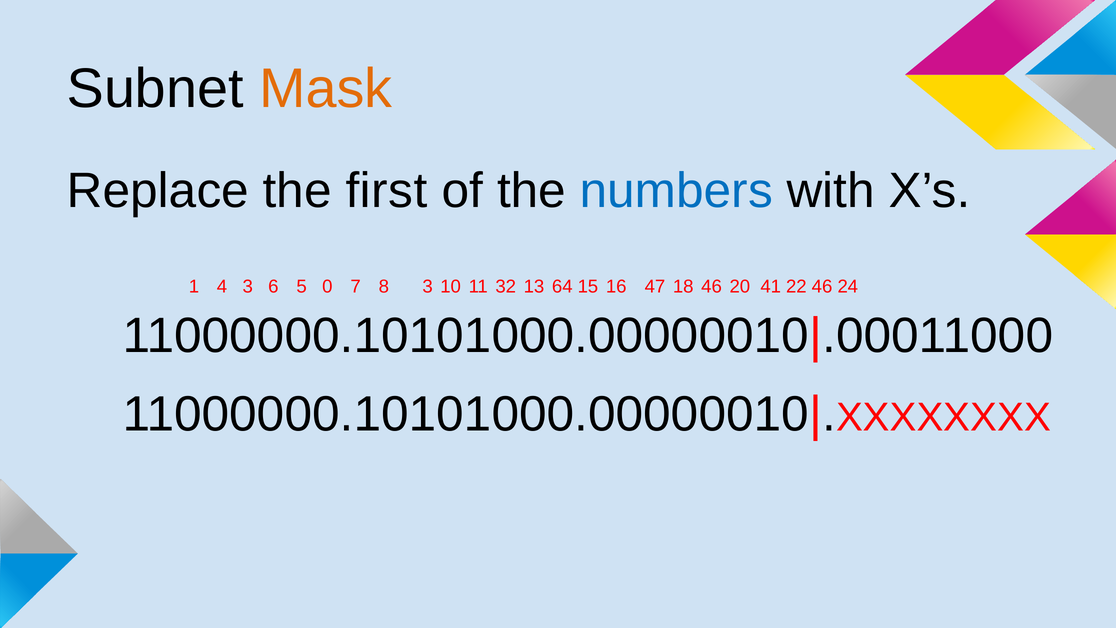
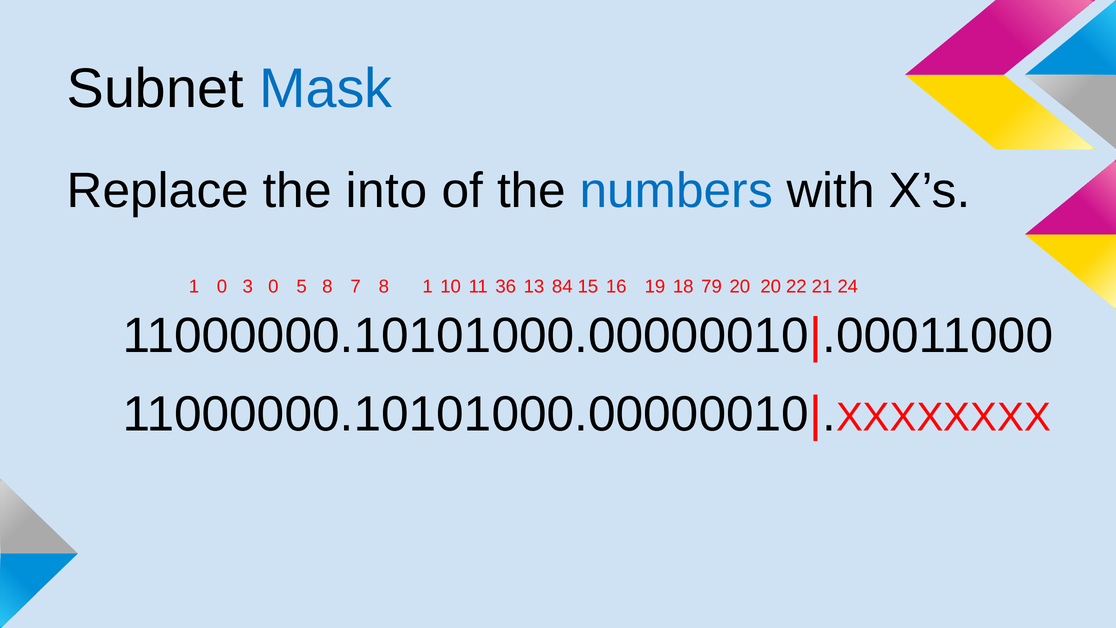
Mask colour: orange -> blue
first: first -> into
1 4: 4 -> 0
3 6: 6 -> 0
5 0: 0 -> 8
8 3: 3 -> 1
32: 32 -> 36
64: 64 -> 84
47: 47 -> 19
18 46: 46 -> 79
20 41: 41 -> 20
22 46: 46 -> 21
